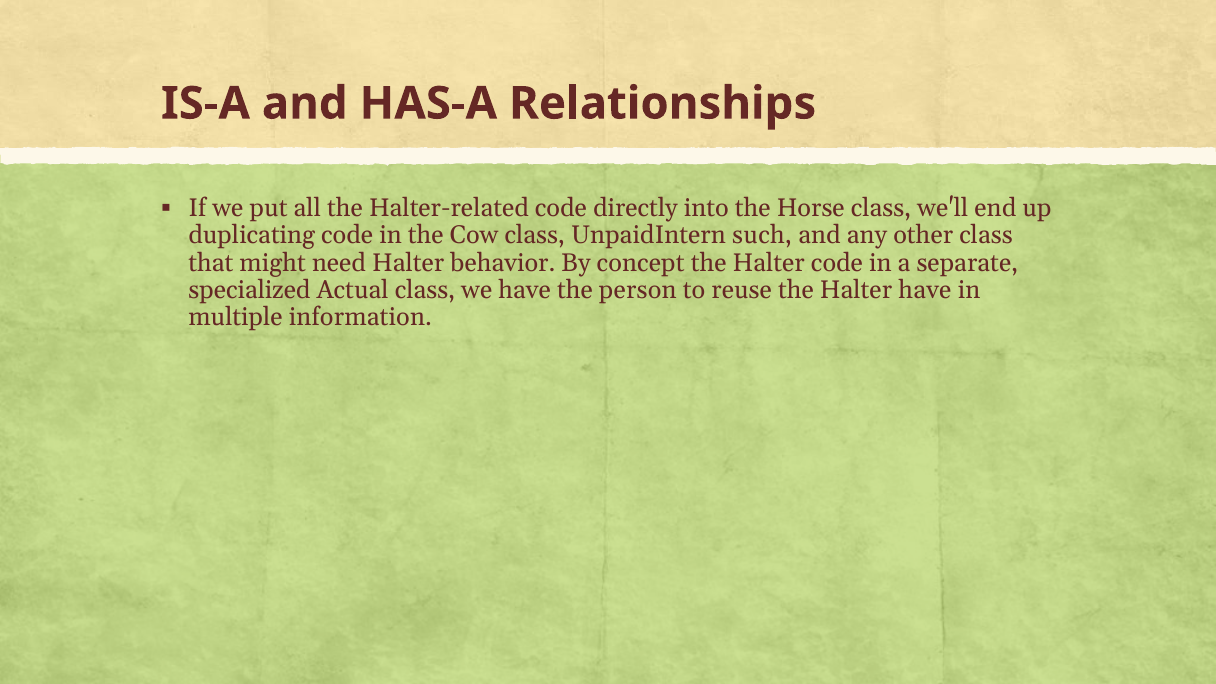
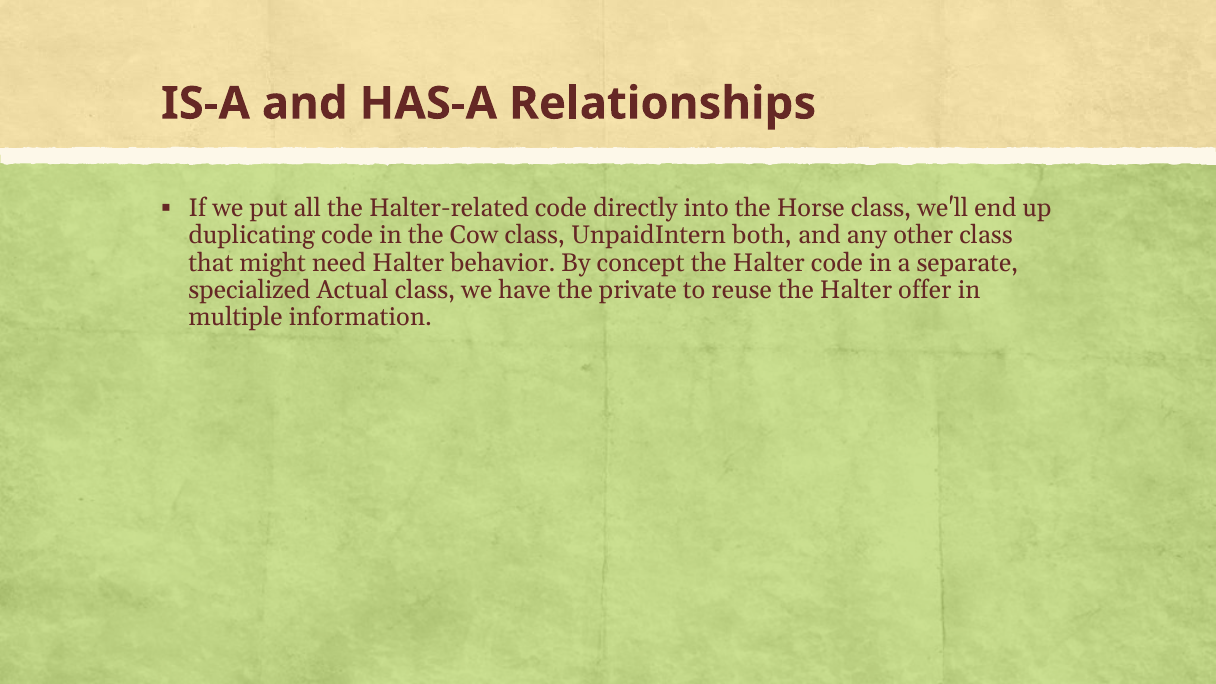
such: such -> both
person: person -> private
Halter have: have -> offer
